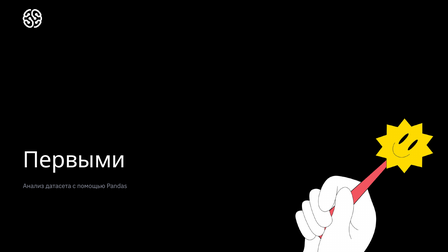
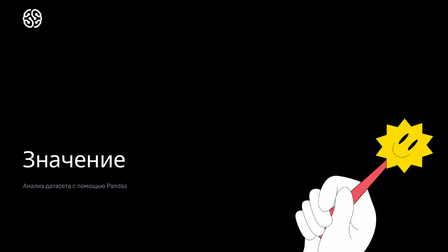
Первыми: Первыми -> Значение
